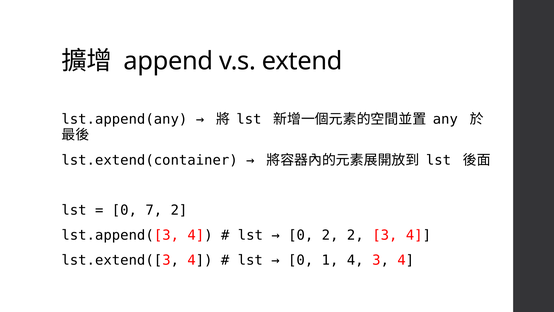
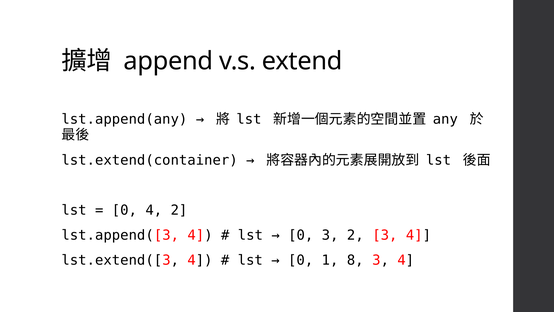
0 7: 7 -> 4
0 2: 2 -> 3
1 4: 4 -> 8
